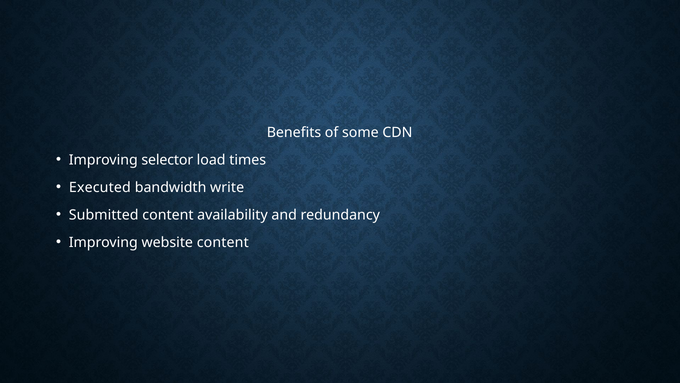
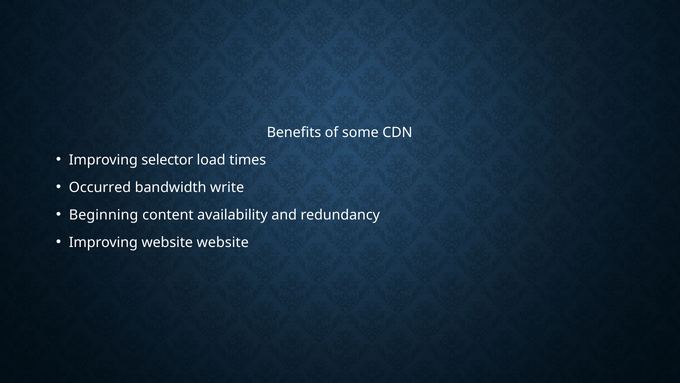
Executed: Executed -> Occurred
Submitted: Submitted -> Beginning
website content: content -> website
